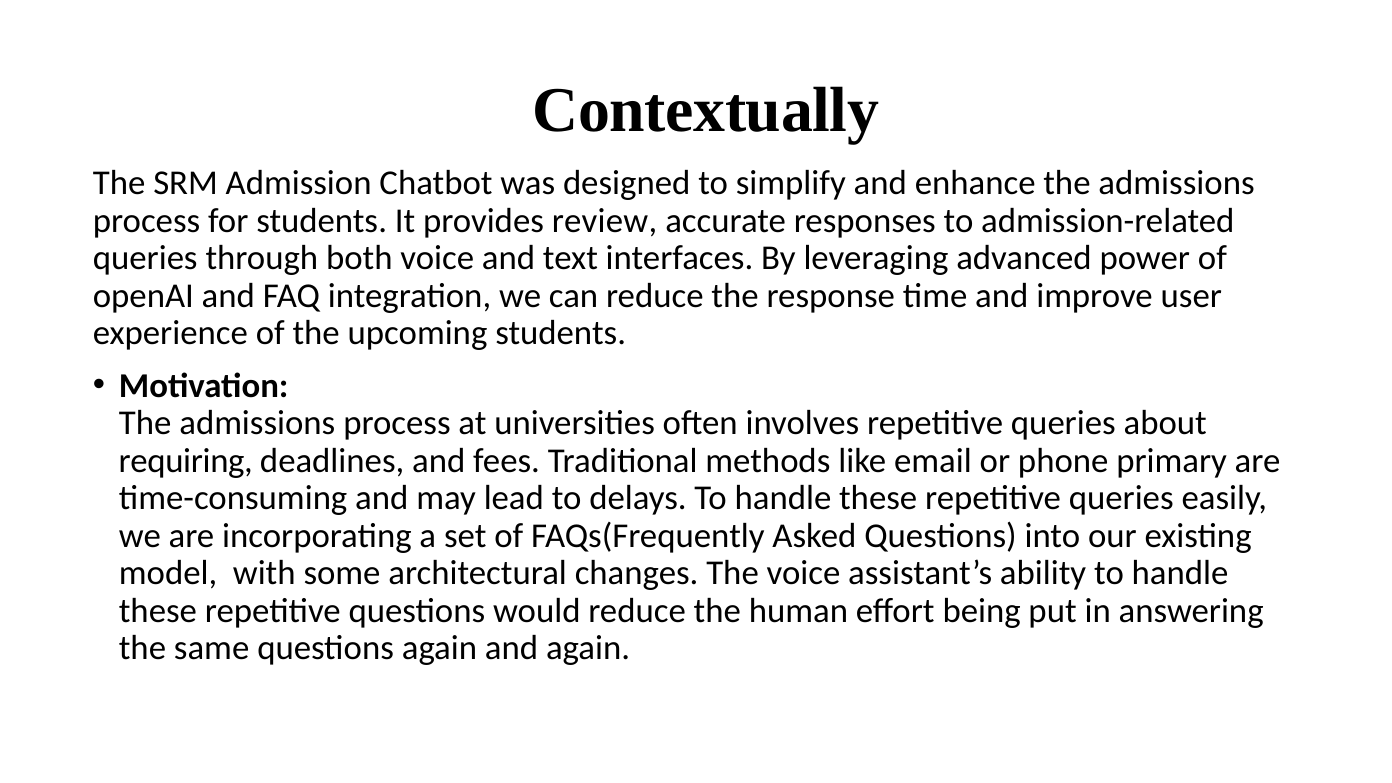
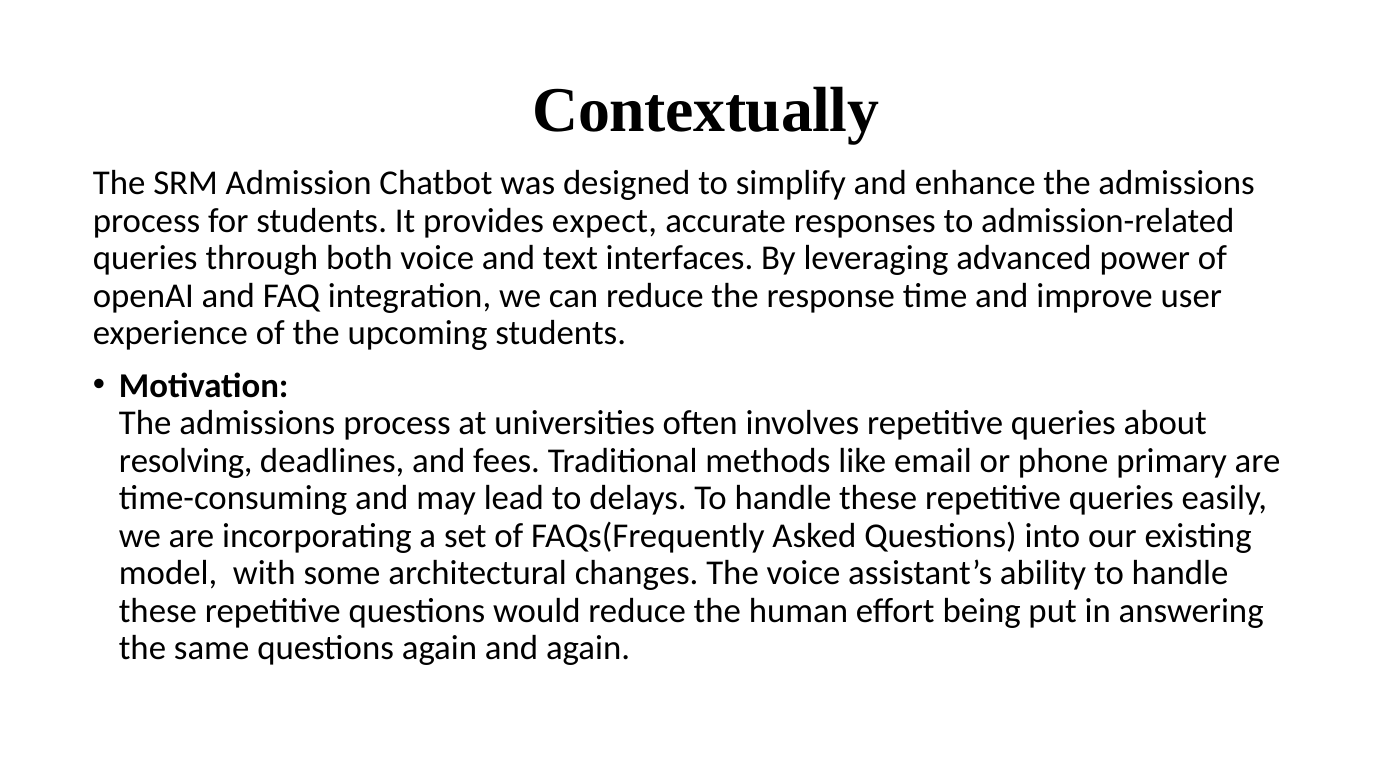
review: review -> expect
requiring: requiring -> resolving
